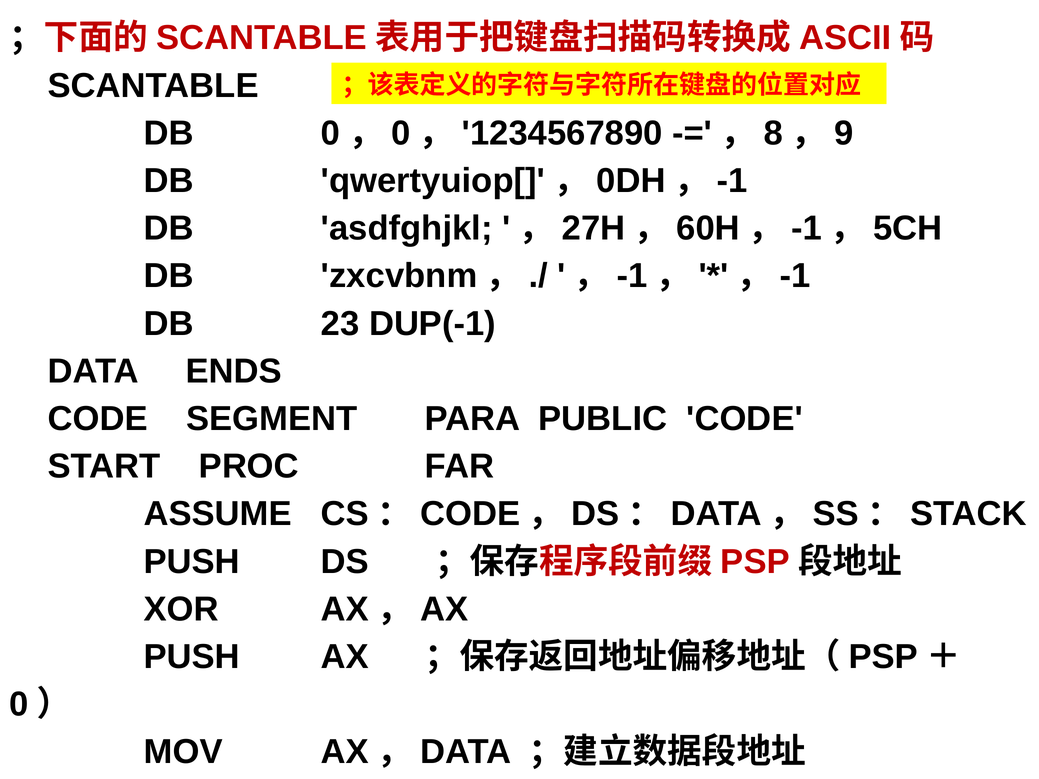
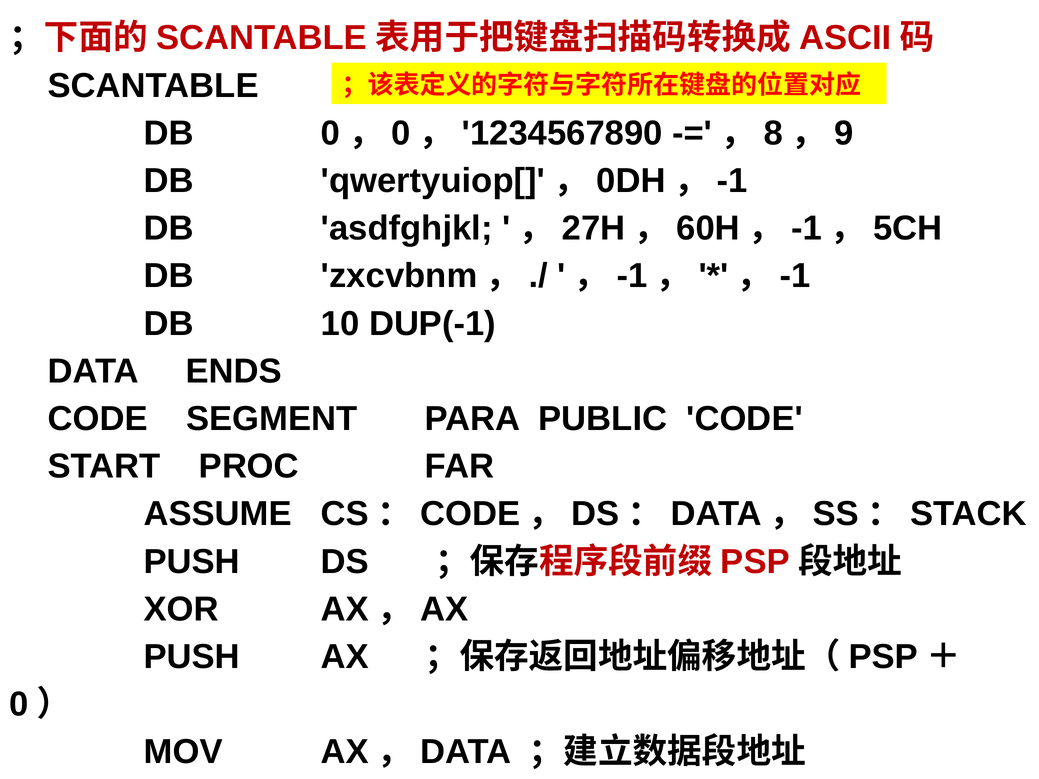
23: 23 -> 10
